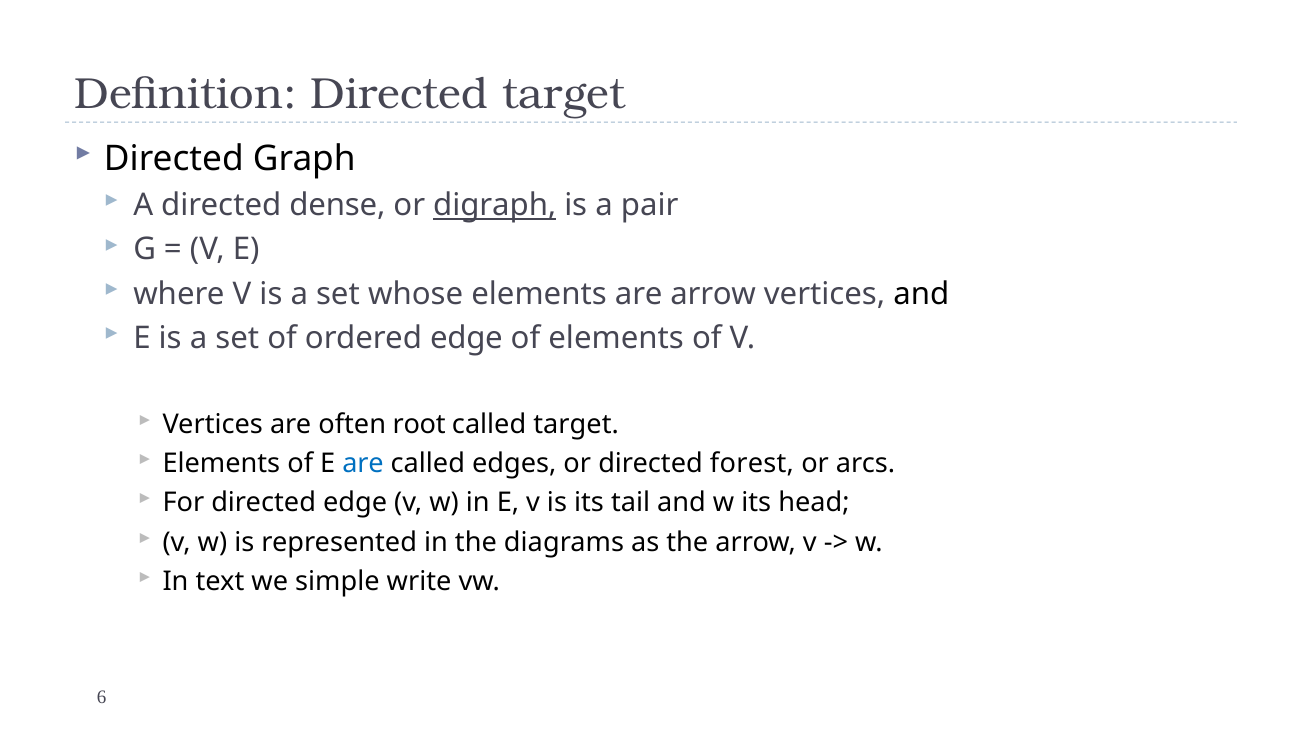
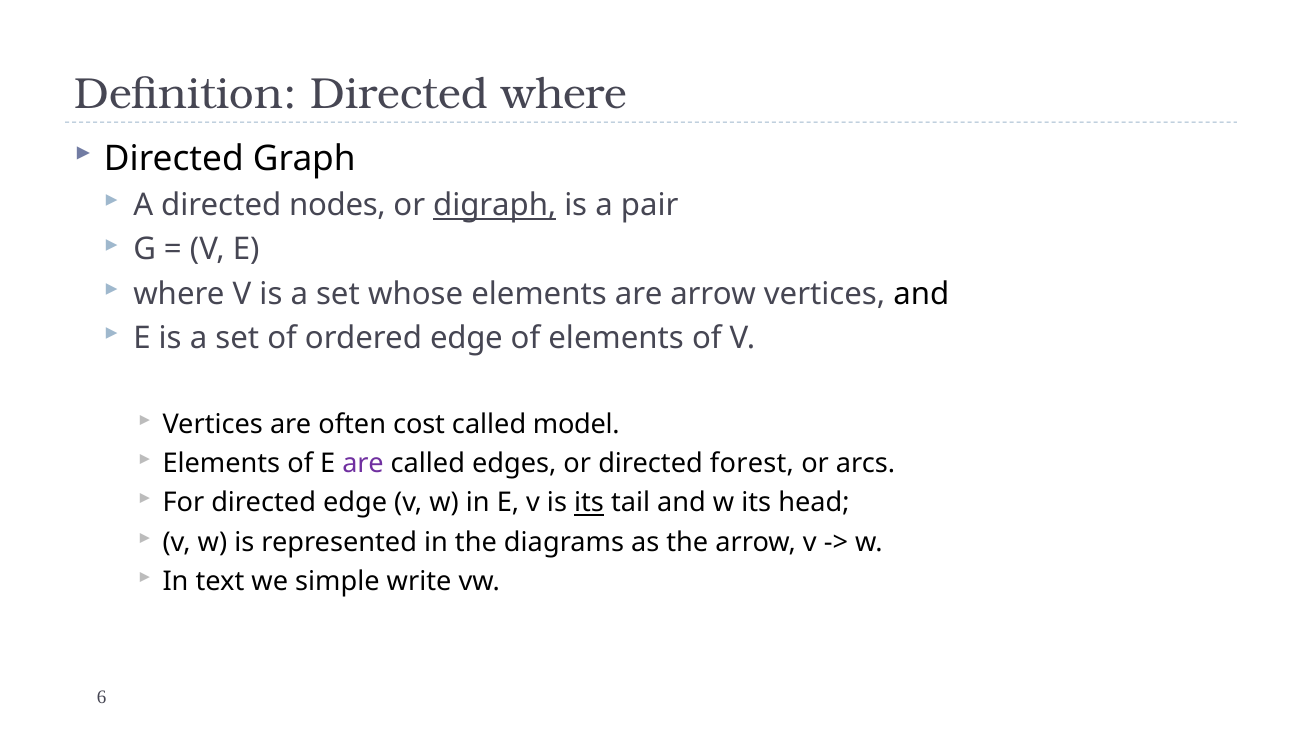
Directed target: target -> where
dense: dense -> nodes
root: root -> cost
called target: target -> model
are at (363, 463) colour: blue -> purple
its at (589, 503) underline: none -> present
